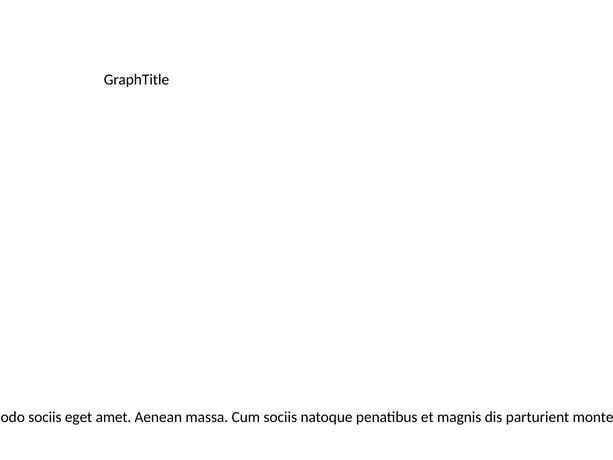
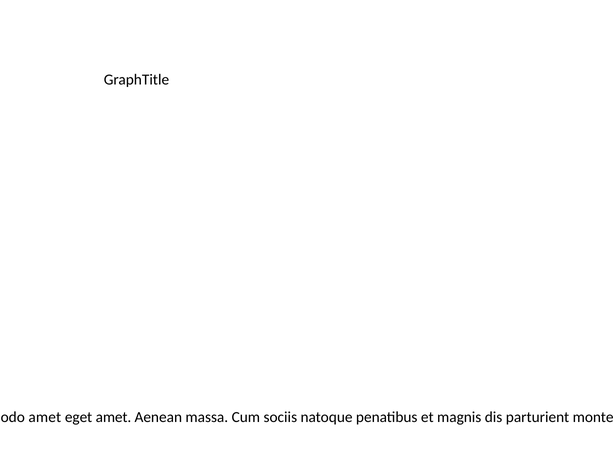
sociis at (45, 417): sociis -> amet
